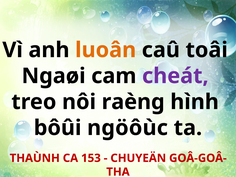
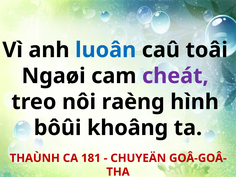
luoân colour: orange -> blue
ngöôùc: ngöôùc -> khoâng
153: 153 -> 181
